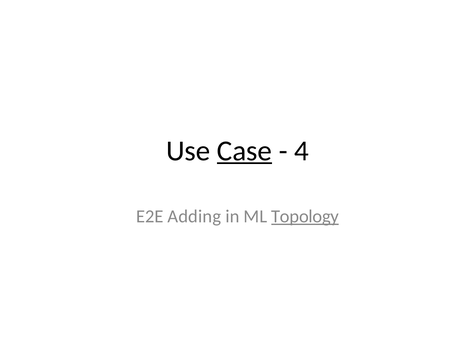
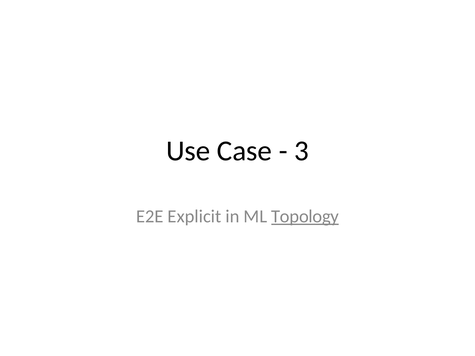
Case underline: present -> none
4: 4 -> 3
Adding: Adding -> Explicit
